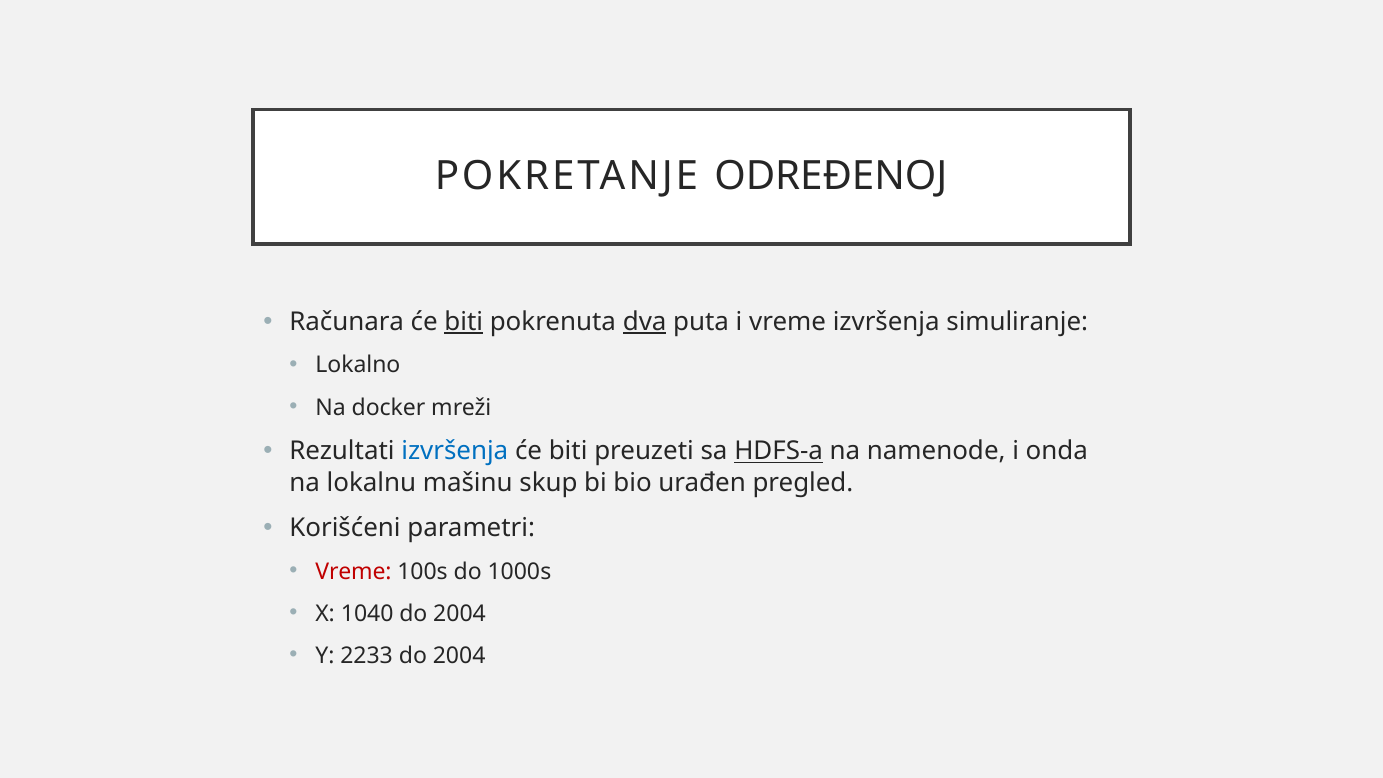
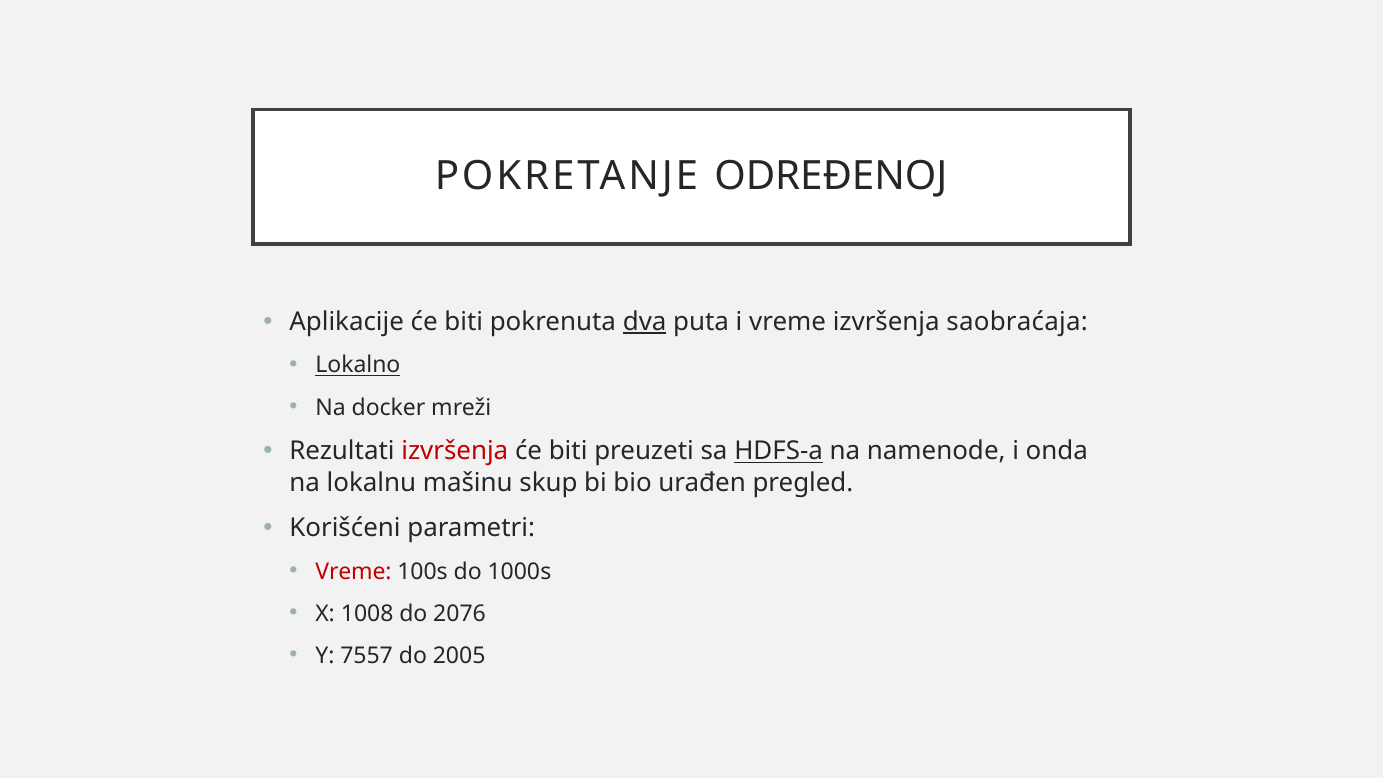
Računara: Računara -> Aplikacije
biti at (464, 322) underline: present -> none
simuliranje: simuliranje -> saobraćaja
Lokalno underline: none -> present
izvršenja at (455, 451) colour: blue -> red
1040: 1040 -> 1008
2004 at (460, 614): 2004 -> 2076
2233: 2233 -> 7557
2004 at (459, 656): 2004 -> 2005
